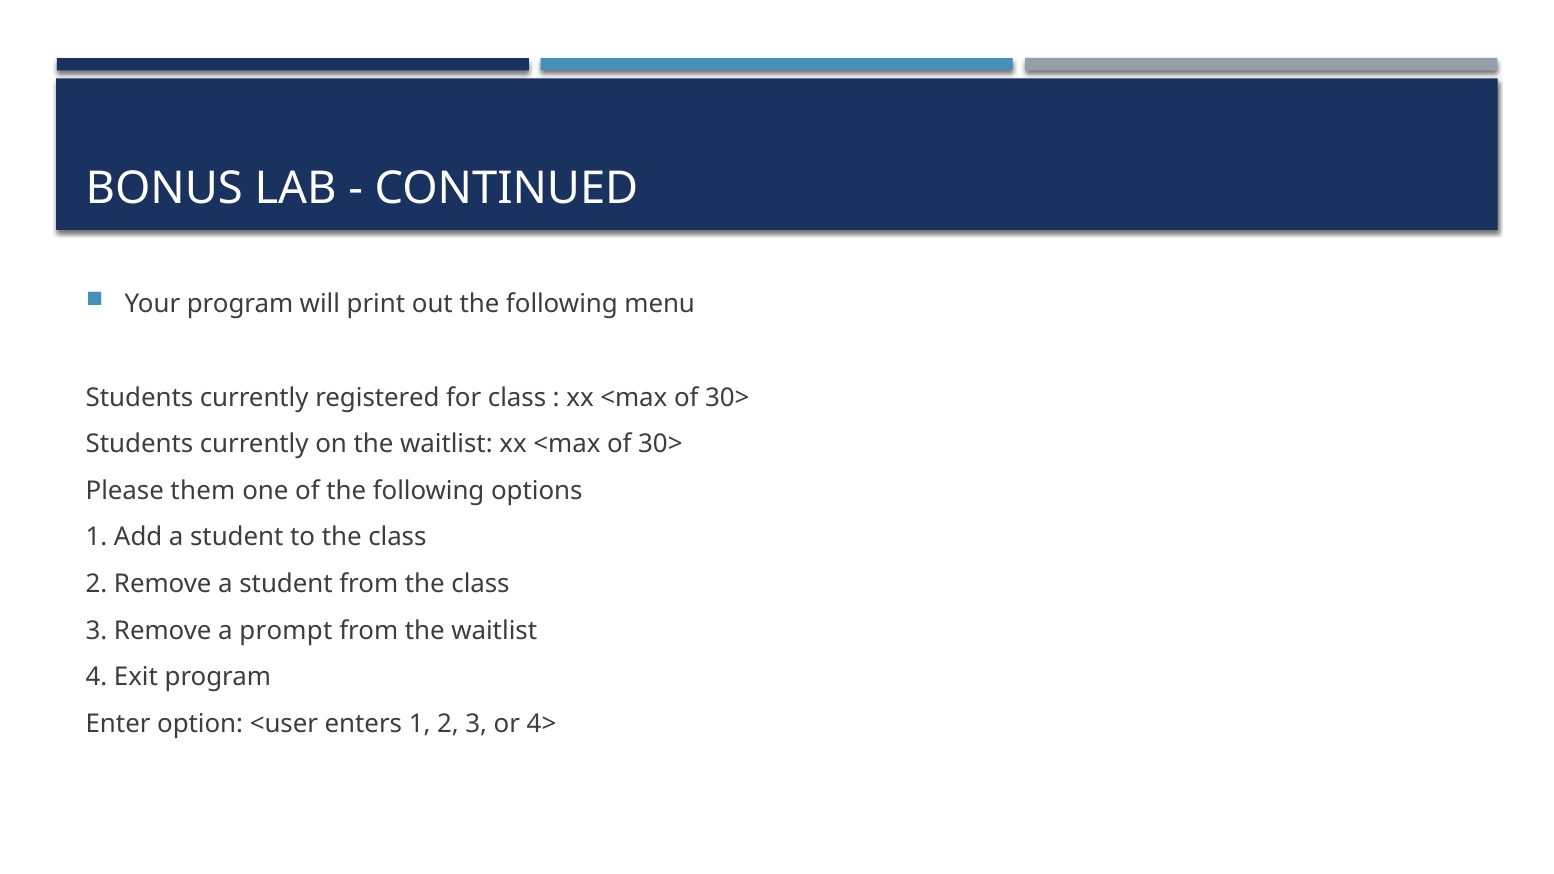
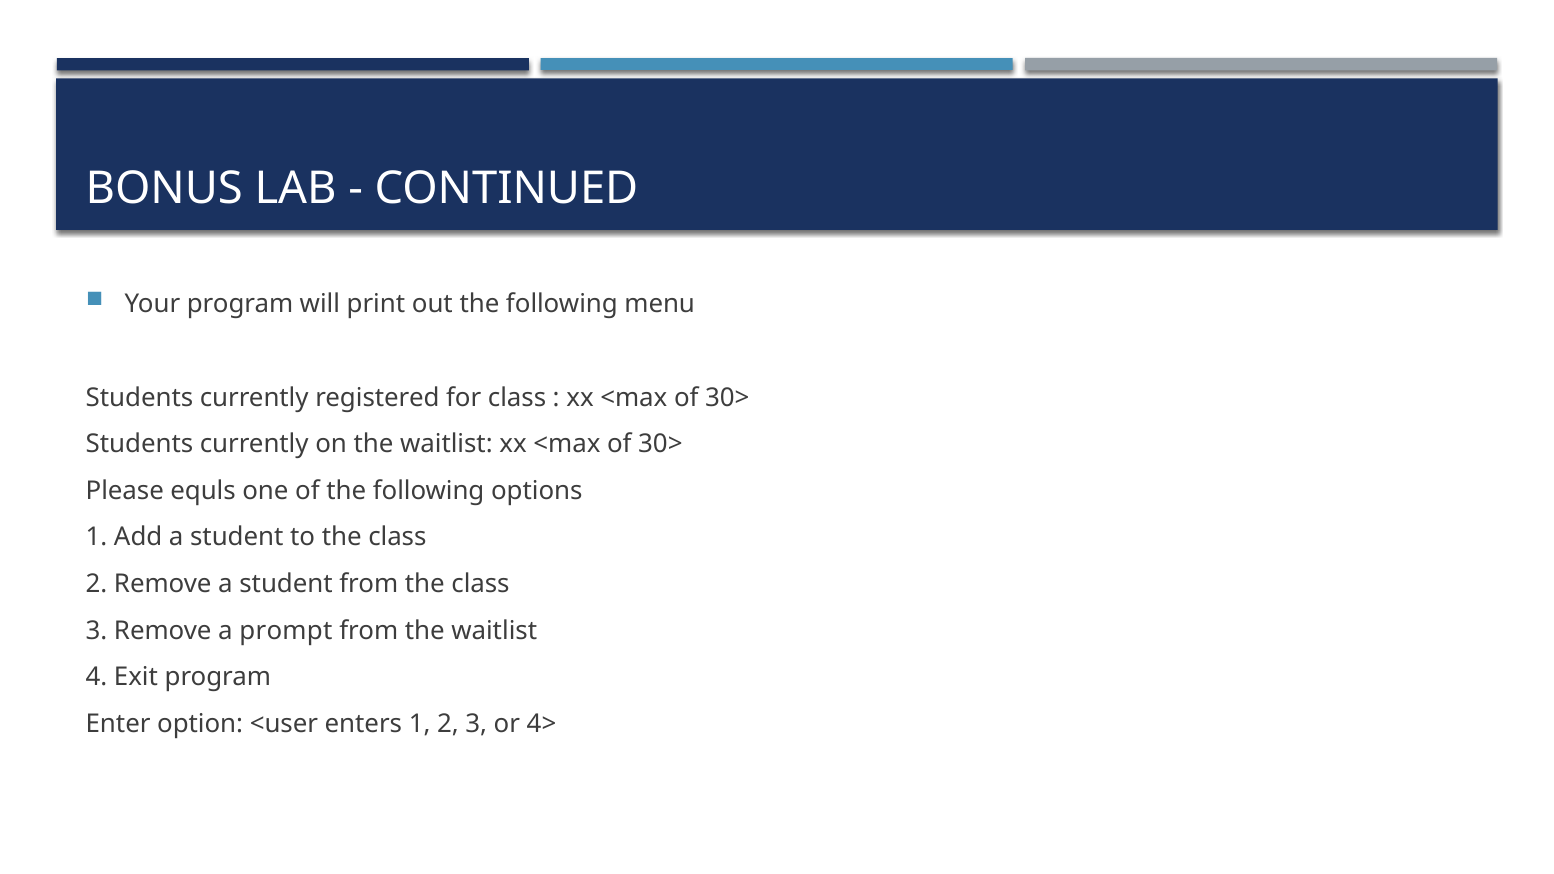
them: them -> equls
